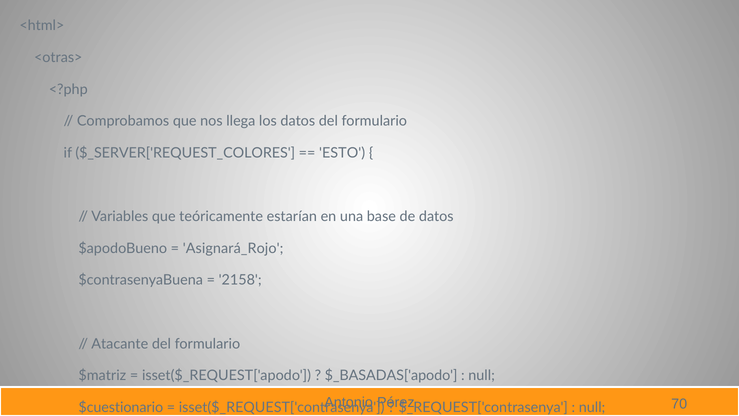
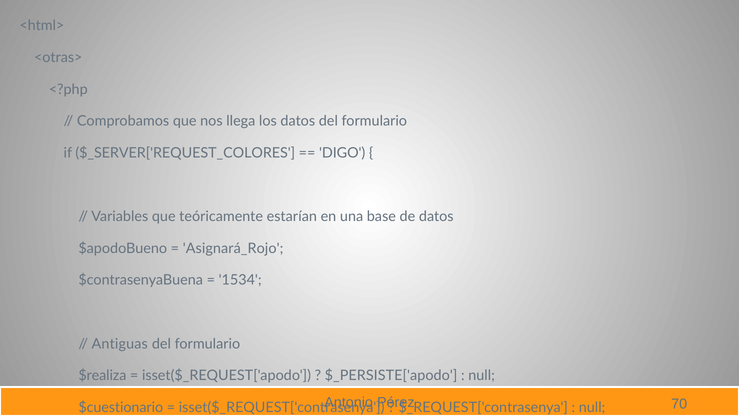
ESTO: ESTO -> DIGO
2158: 2158 -> 1534
Atacante: Atacante -> Antiguas
$matriz: $matriz -> $realiza
$_BASADAS['apodo: $_BASADAS['apodo -> $_PERSISTE['apodo
